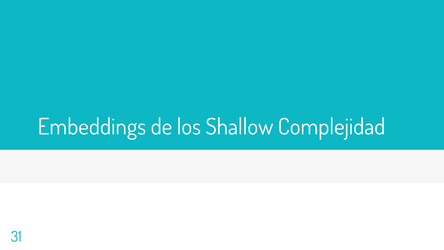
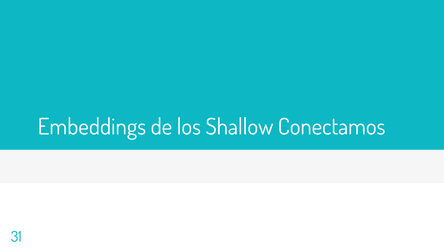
Complejidad: Complejidad -> Conectamos
